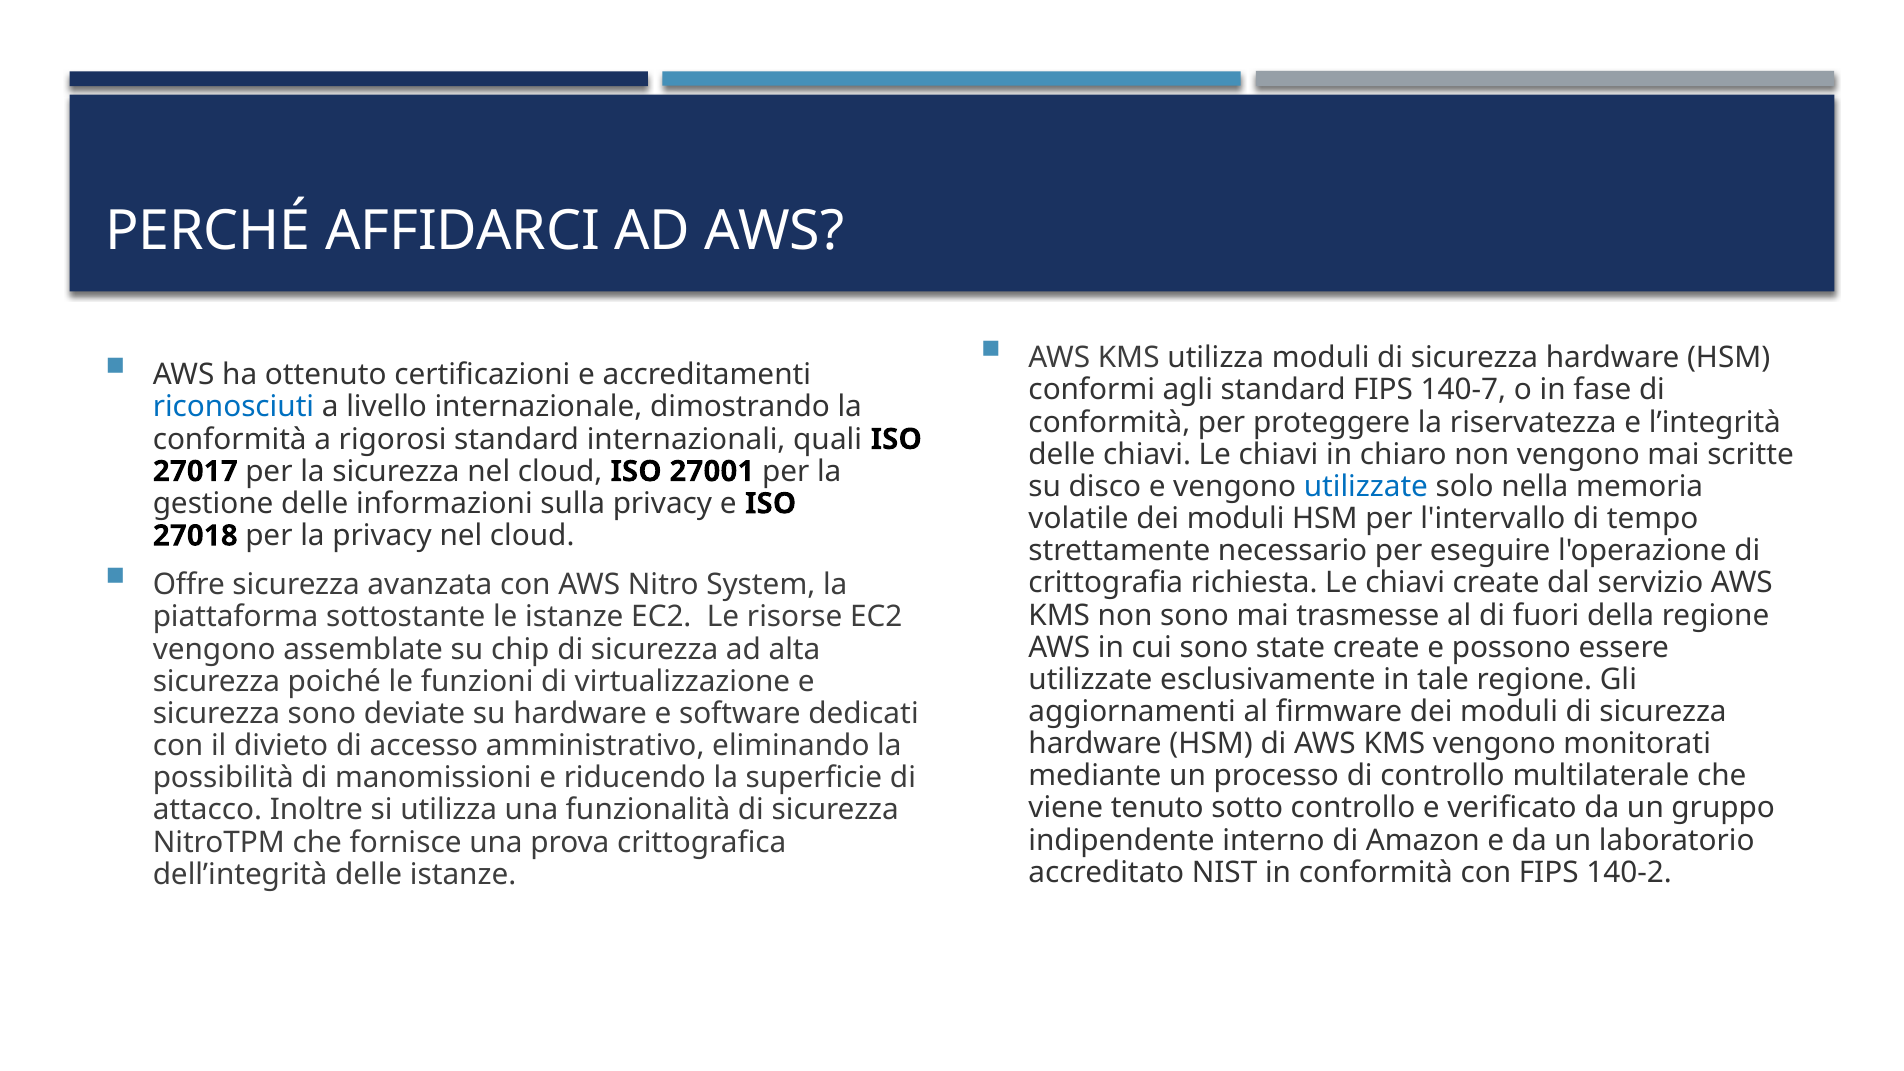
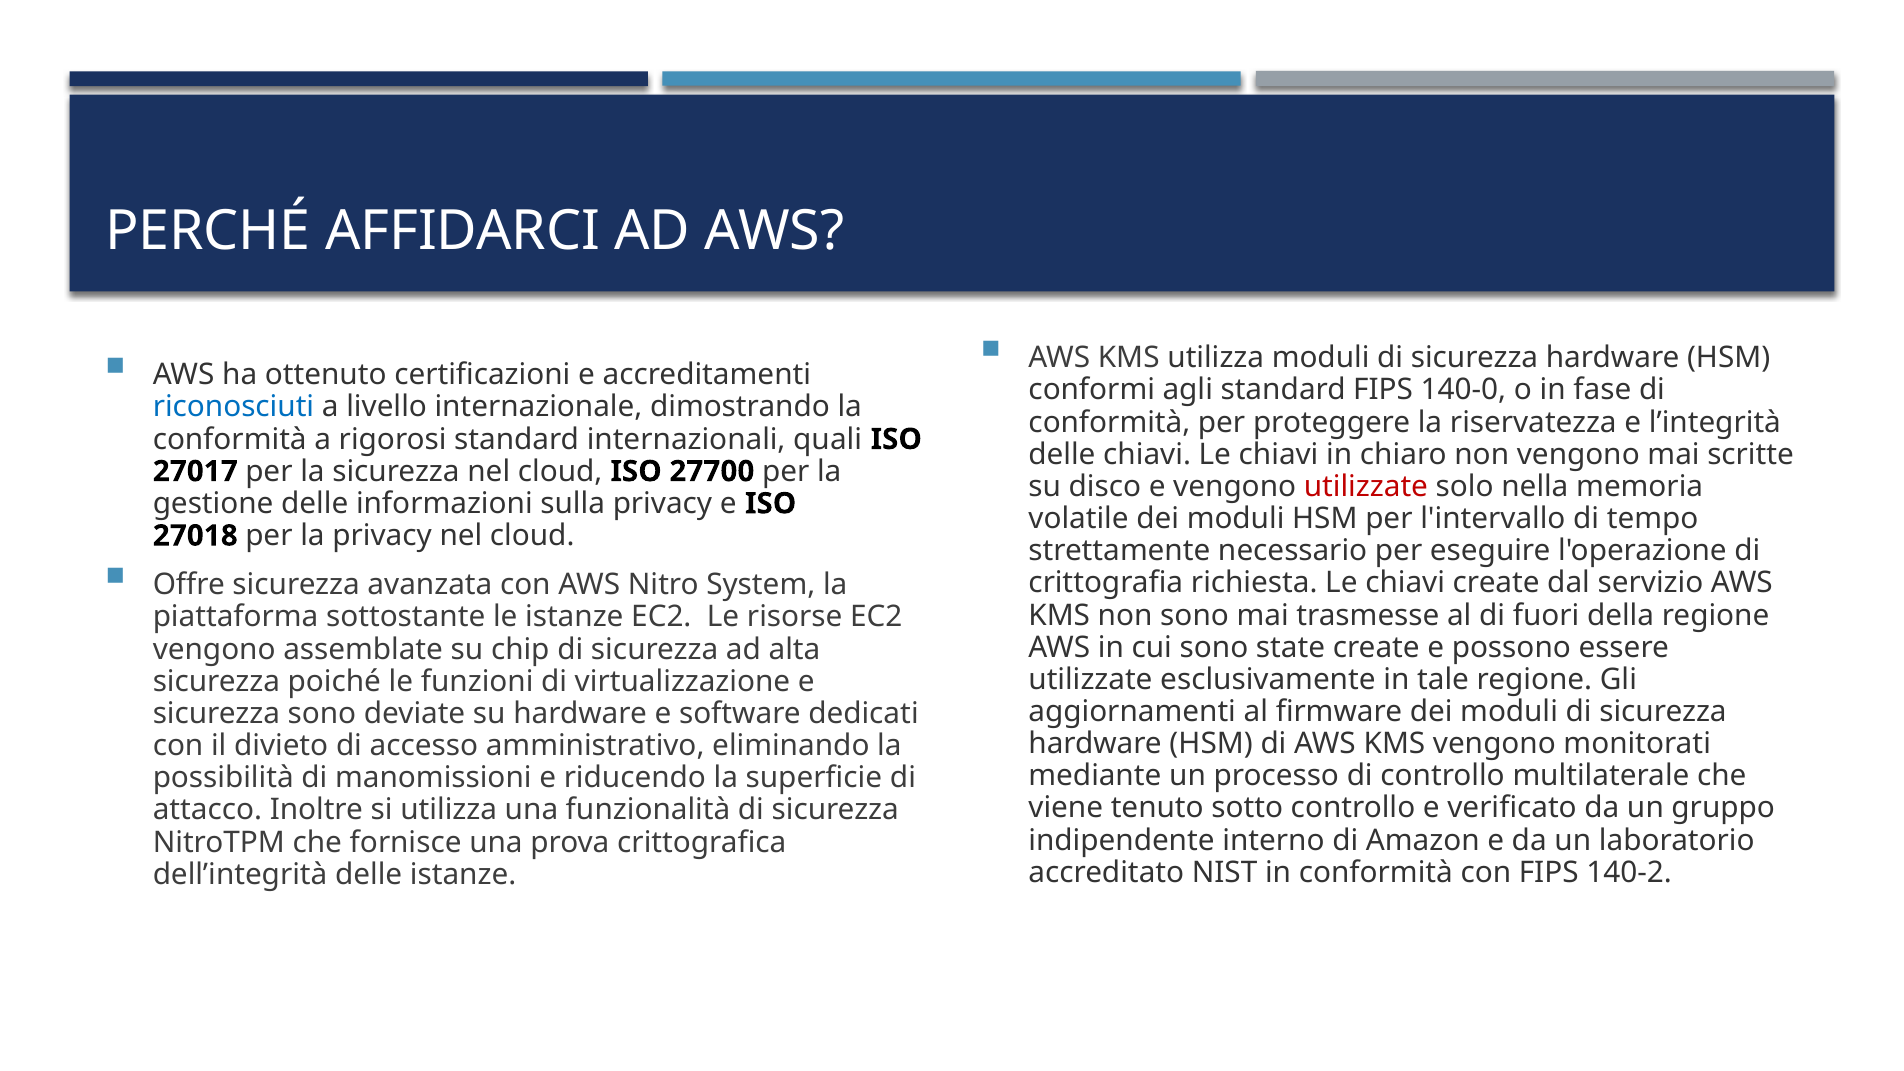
140-7: 140-7 -> 140-0
27001: 27001 -> 27700
utilizzate at (1366, 487) colour: blue -> red
